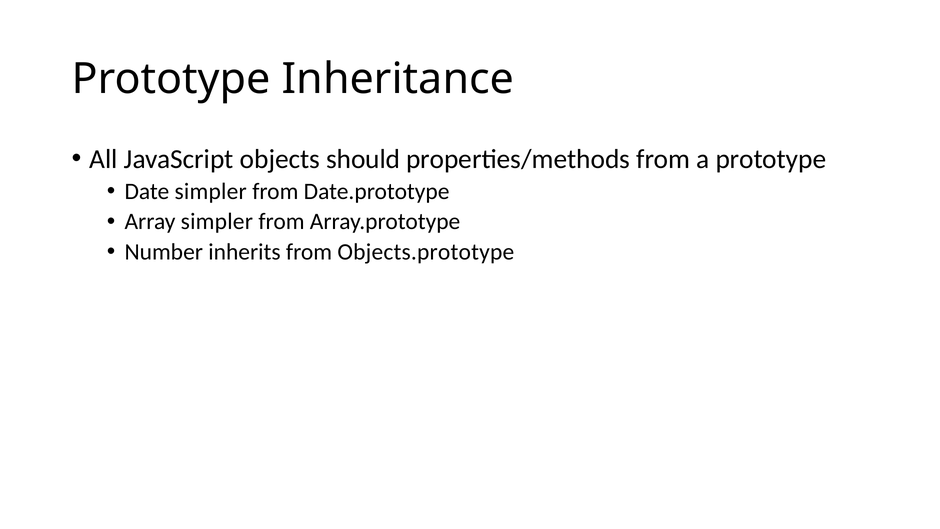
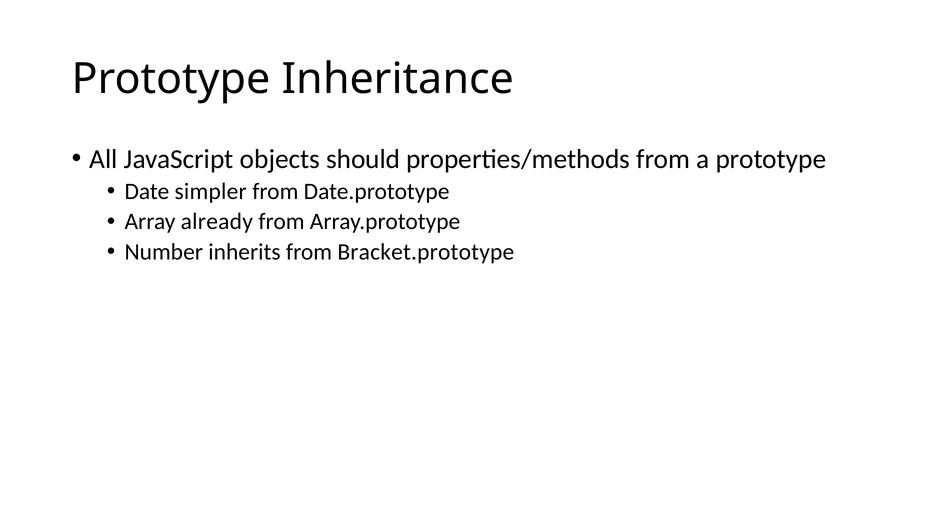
Array simpler: simpler -> already
Objects.prototype: Objects.prototype -> Bracket.prototype
